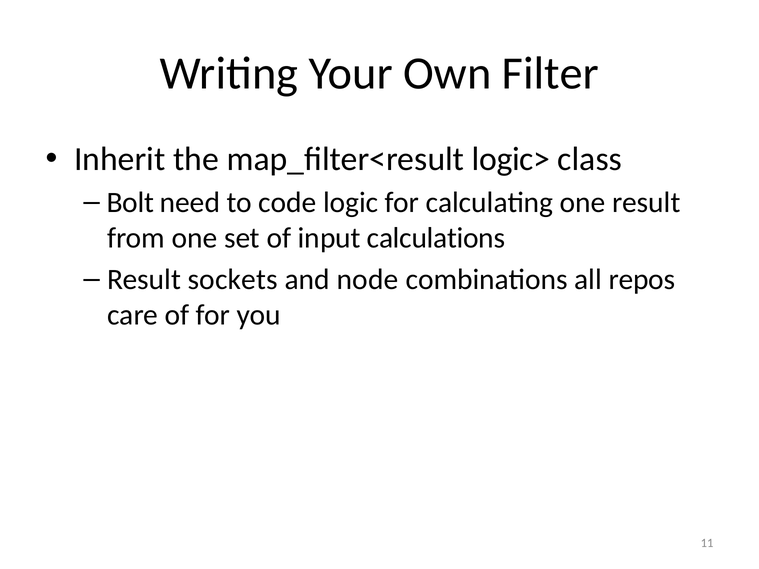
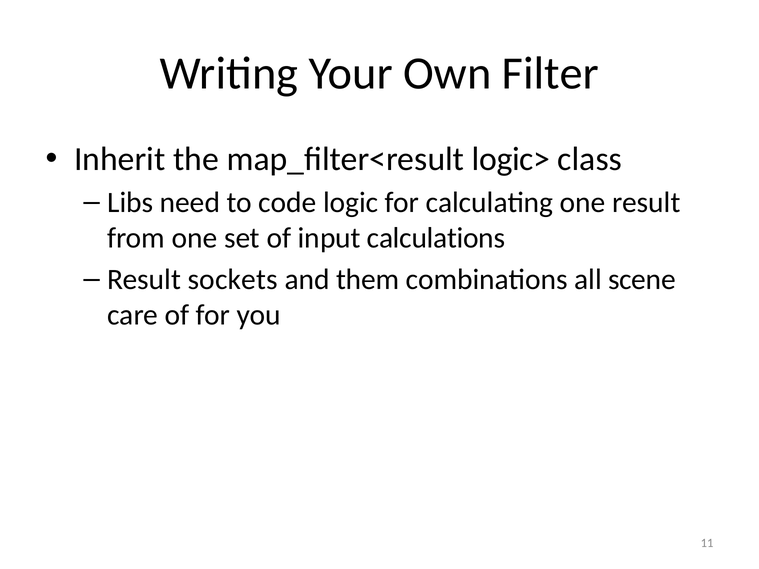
Bolt: Bolt -> Libs
node: node -> them
repos: repos -> scene
